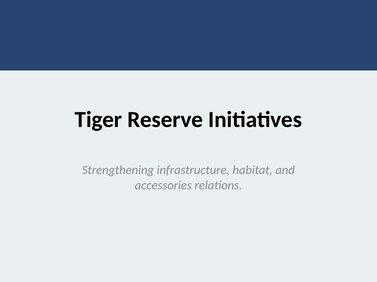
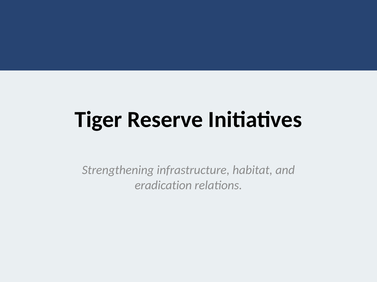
accessories: accessories -> eradication
